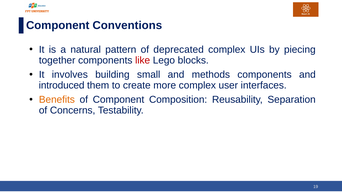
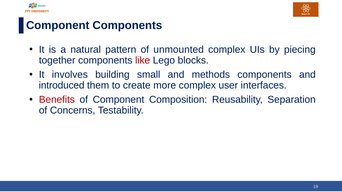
Component Conventions: Conventions -> Components
deprecated: deprecated -> unmounted
Benefits colour: orange -> red
